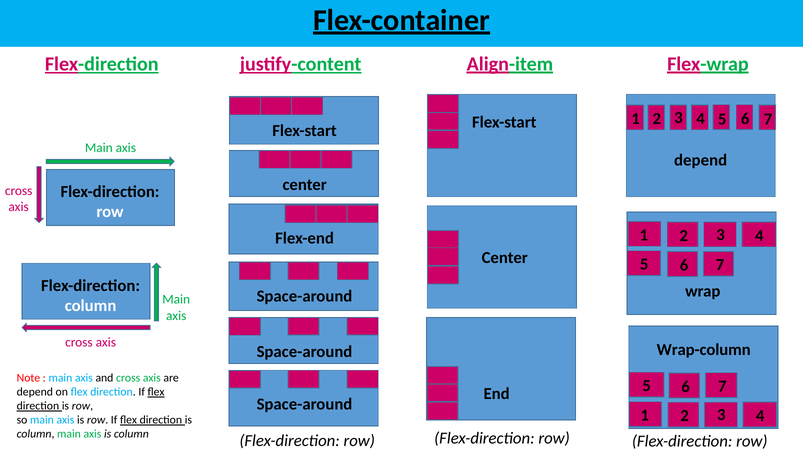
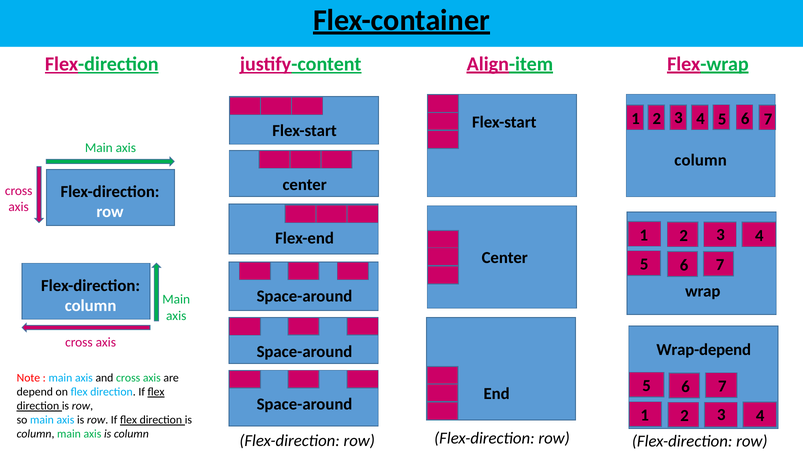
depend at (701, 160): depend -> column
Wrap-column: Wrap-column -> Wrap-depend
